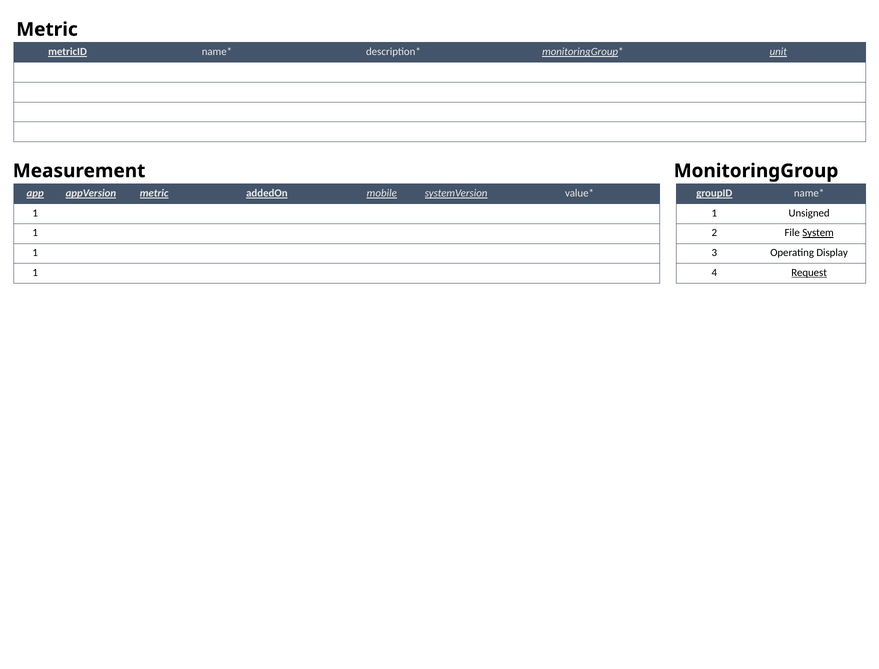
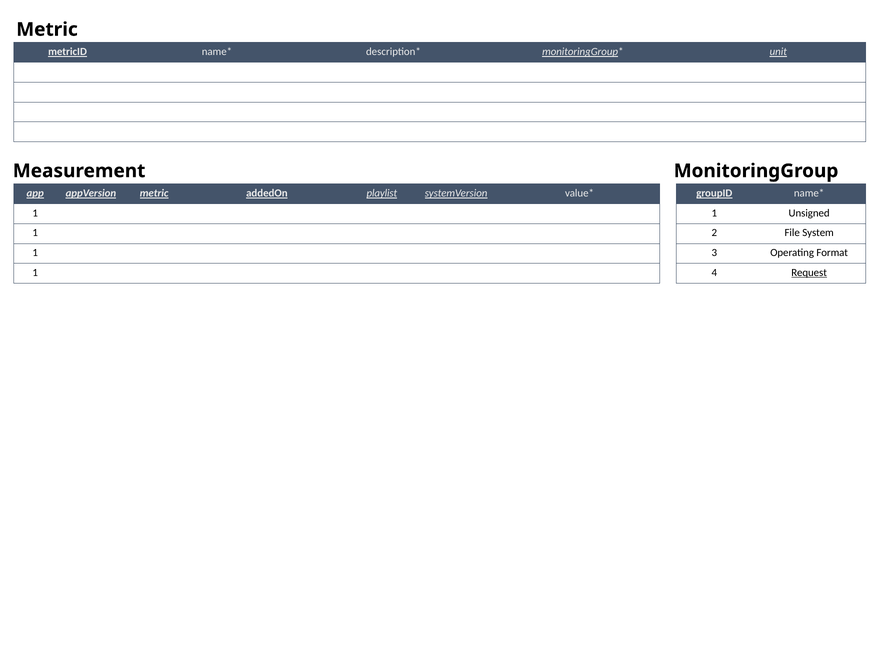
mobile: mobile -> playlist
System underline: present -> none
Display: Display -> Format
